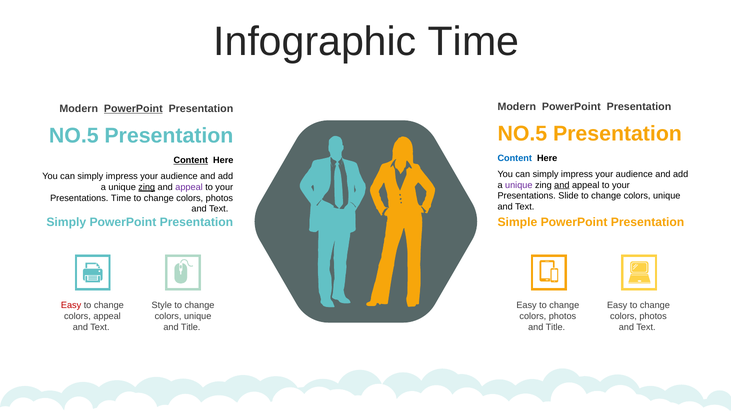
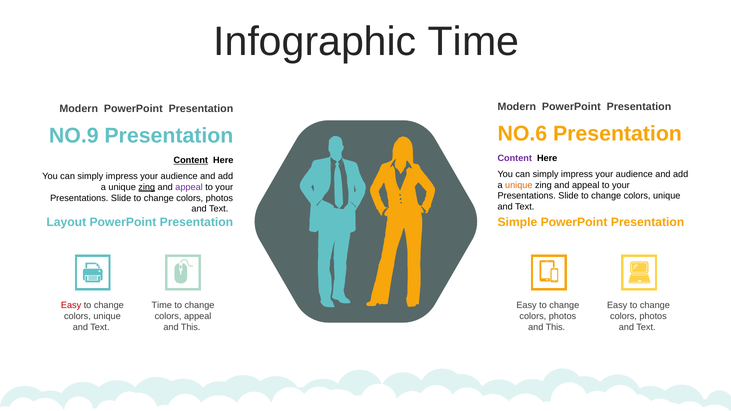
PowerPoint at (133, 109) underline: present -> none
NO.5 at (522, 134): NO.5 -> NO.6
NO.5 at (74, 136): NO.5 -> NO.9
Content at (515, 158) colour: blue -> purple
unique at (519, 185) colour: purple -> orange
and at (562, 185) underline: present -> none
Time at (121, 198): Time -> Slide
Simply at (66, 222): Simply -> Layout
Style at (162, 305): Style -> Time
appeal at (107, 316): appeal -> unique
unique at (198, 316): unique -> appeal
Title at (191, 327): Title -> This
Title at (555, 327): Title -> This
